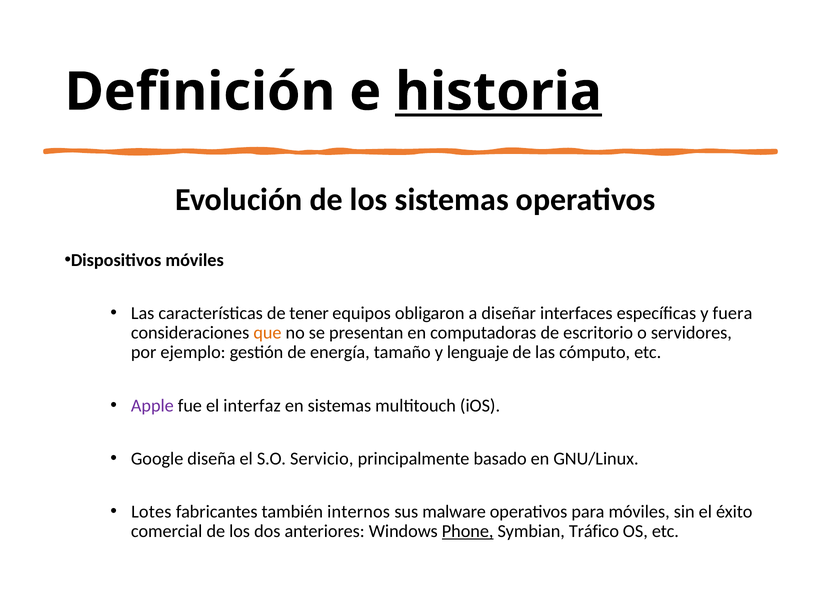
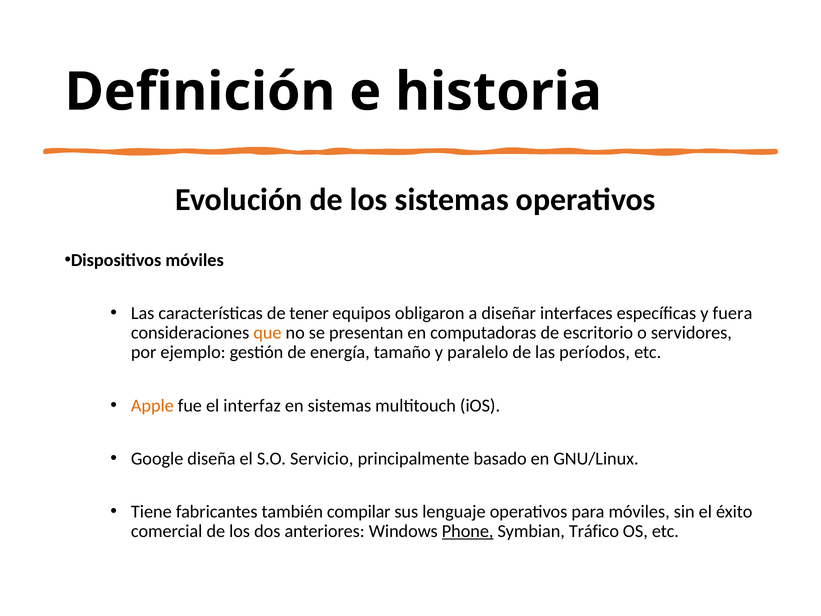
historia underline: present -> none
lenguaje: lenguaje -> paralelo
cómputo: cómputo -> períodos
Apple colour: purple -> orange
Lotes: Lotes -> Tiene
internos: internos -> compilar
malware: malware -> lenguaje
